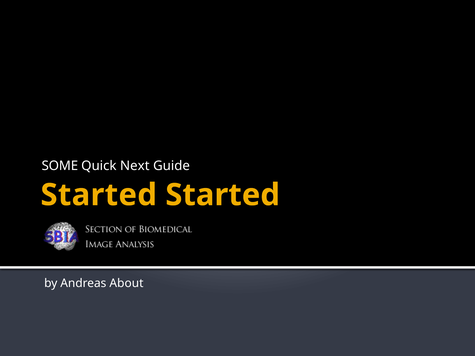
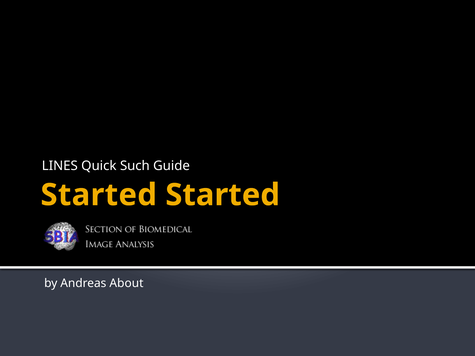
SOME: SOME -> LINES
Next: Next -> Such
